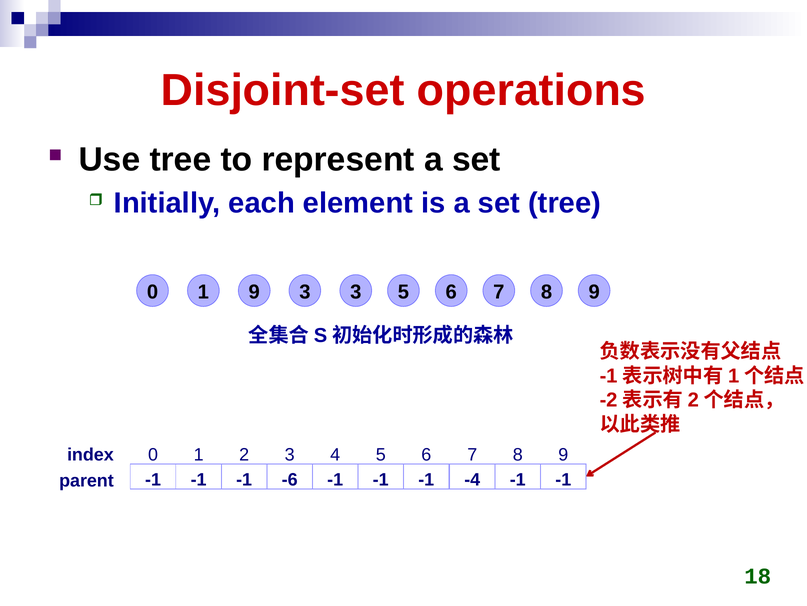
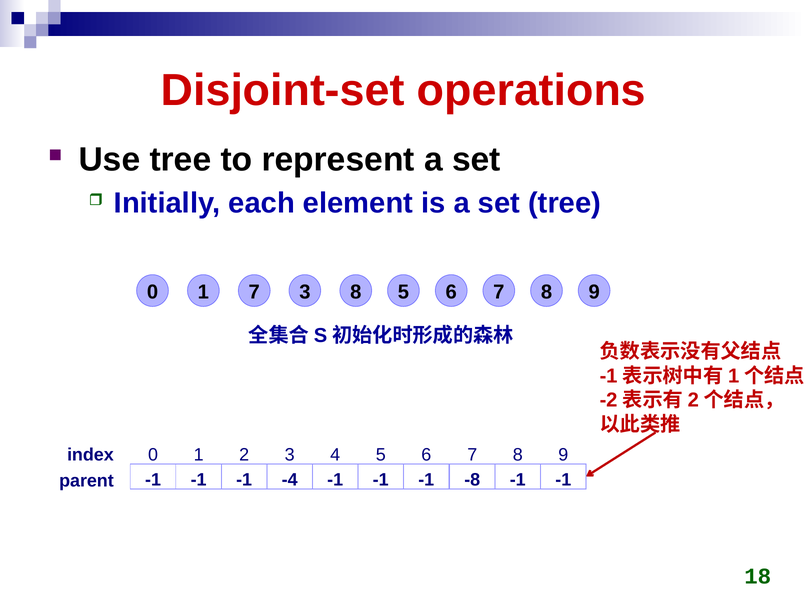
1 9: 9 -> 7
3 3: 3 -> 8
-6: -6 -> -4
-4: -4 -> -8
